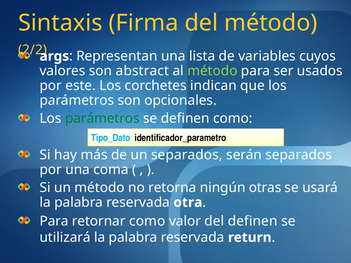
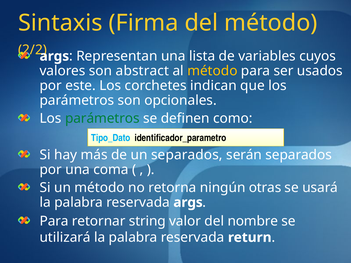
método at (212, 71) colour: light green -> yellow
reservada otra: otra -> args
retornar como: como -> string
del definen: definen -> nombre
